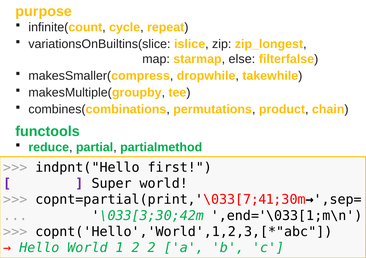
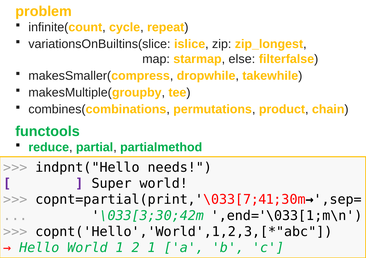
purpose: purpose -> problem
first: first -> needs
2 2: 2 -> 1
